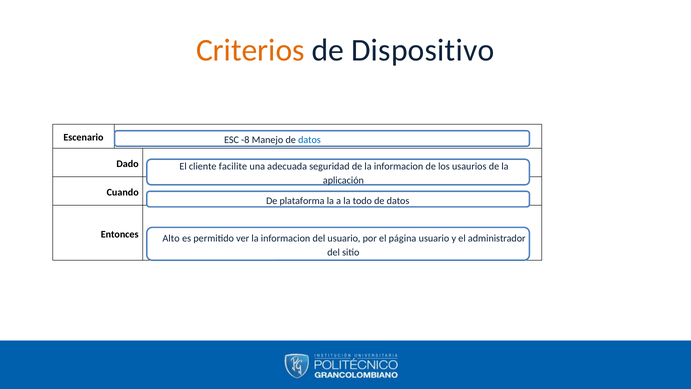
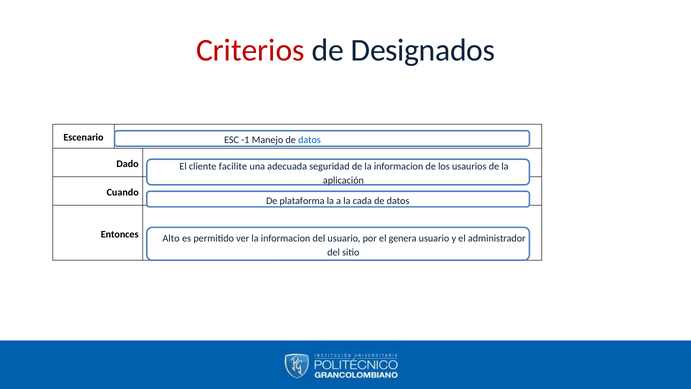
Criterios colour: orange -> red
Dispositivo: Dispositivo -> Designados
-8: -8 -> -1
todo: todo -> cada
página: página -> genera
